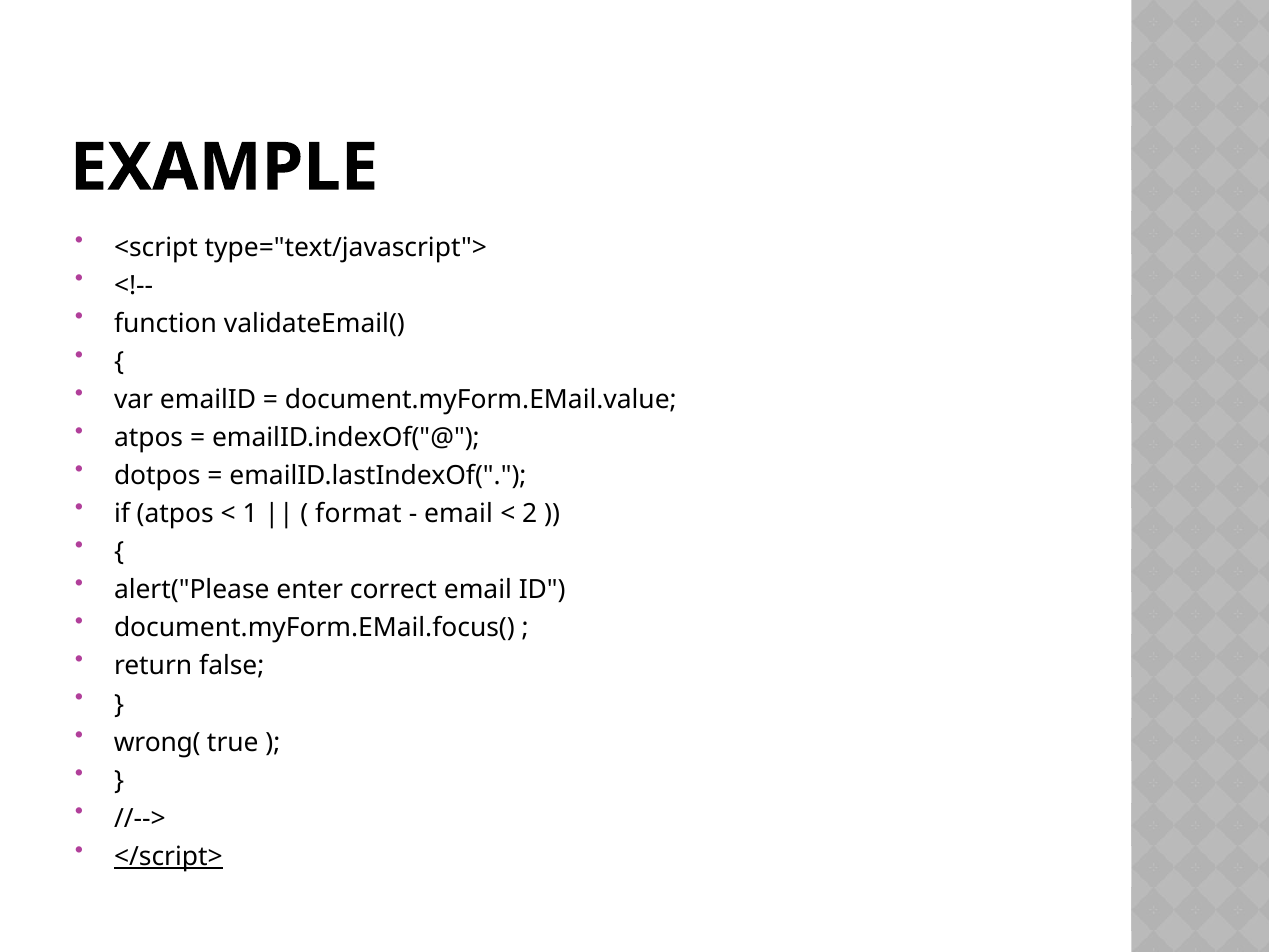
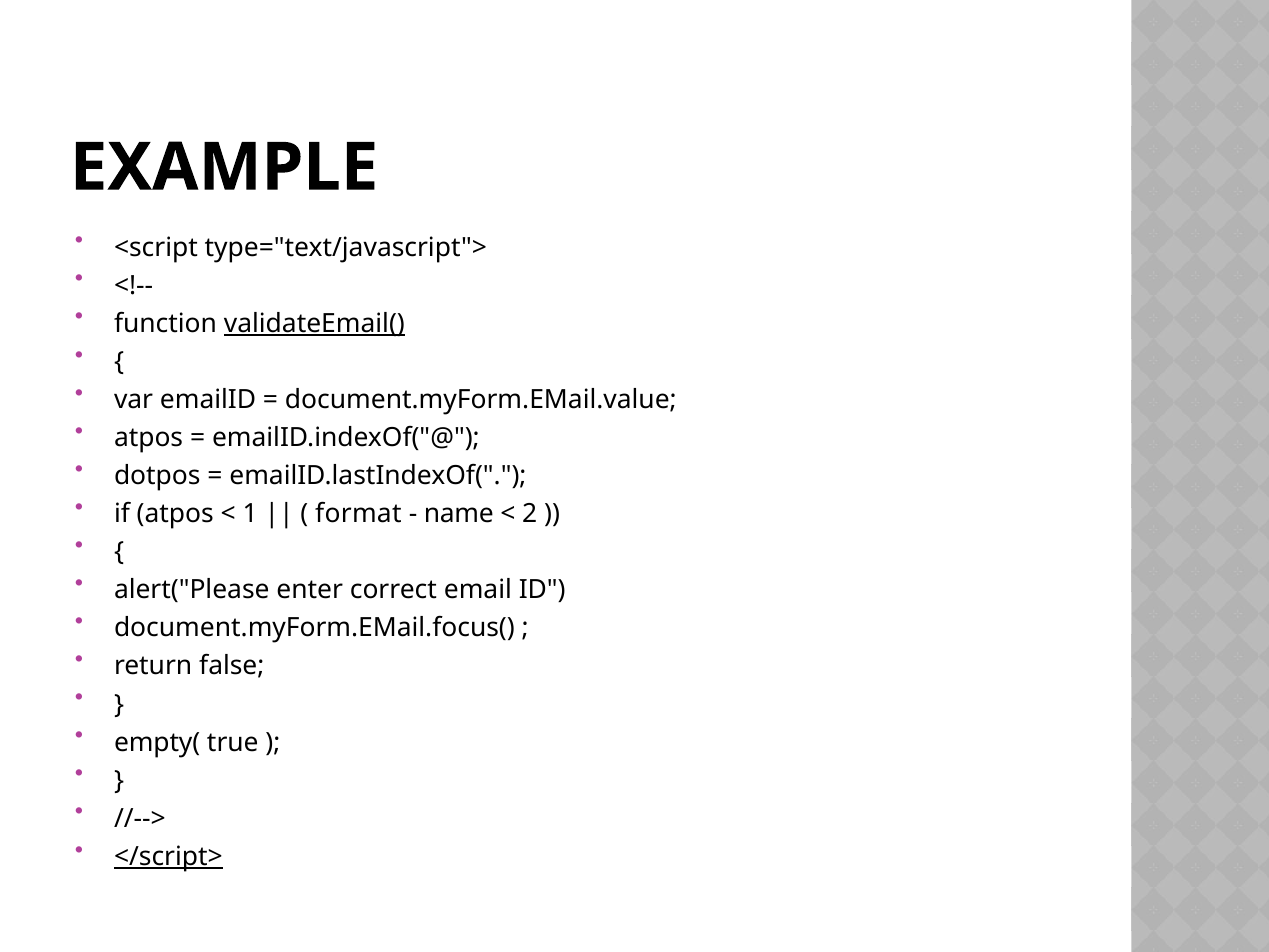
validateEmail( underline: none -> present
email at (459, 514): email -> name
wrong(: wrong( -> empty(
